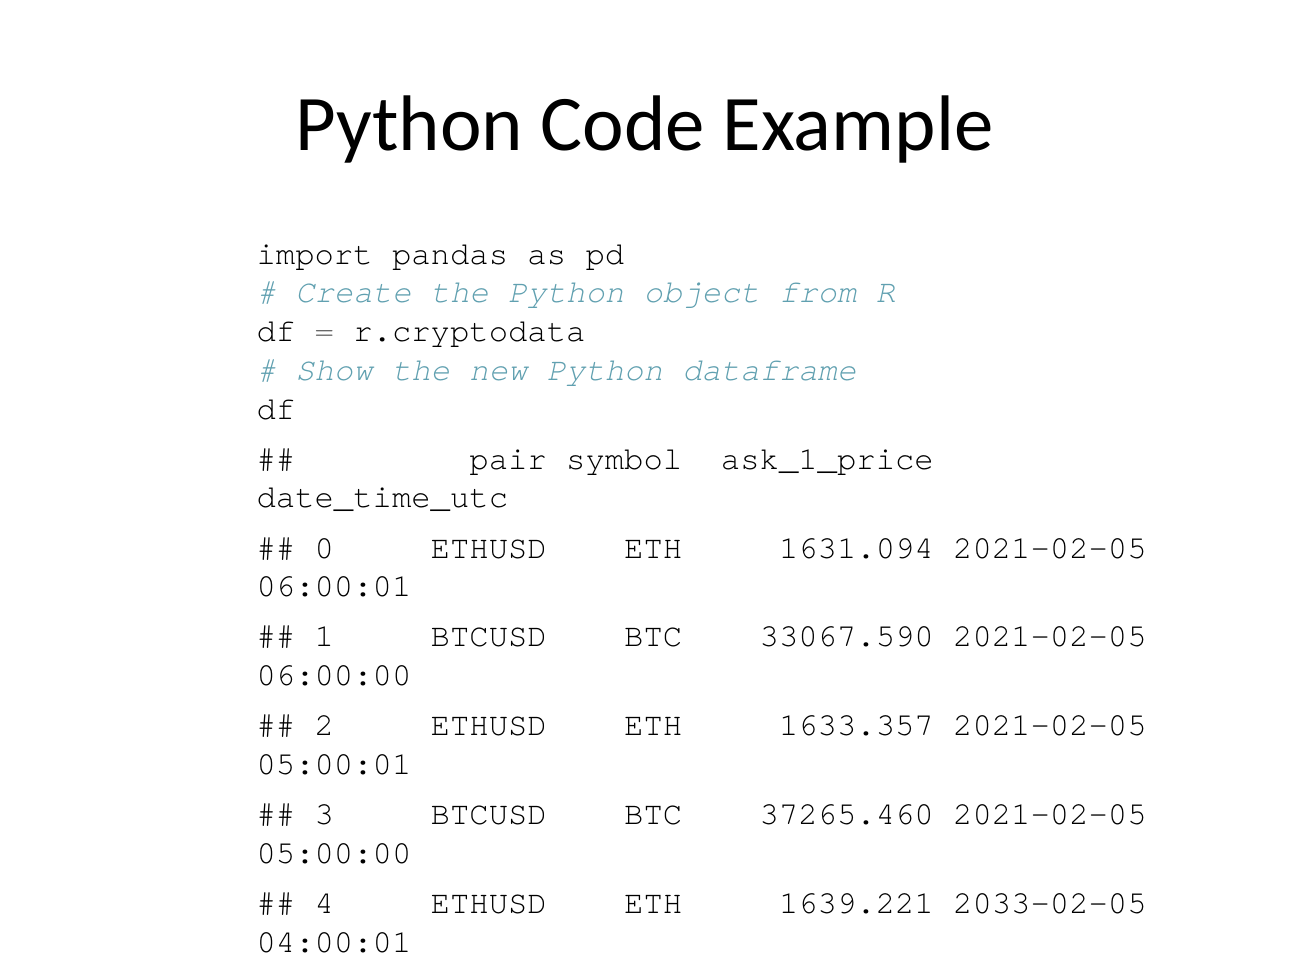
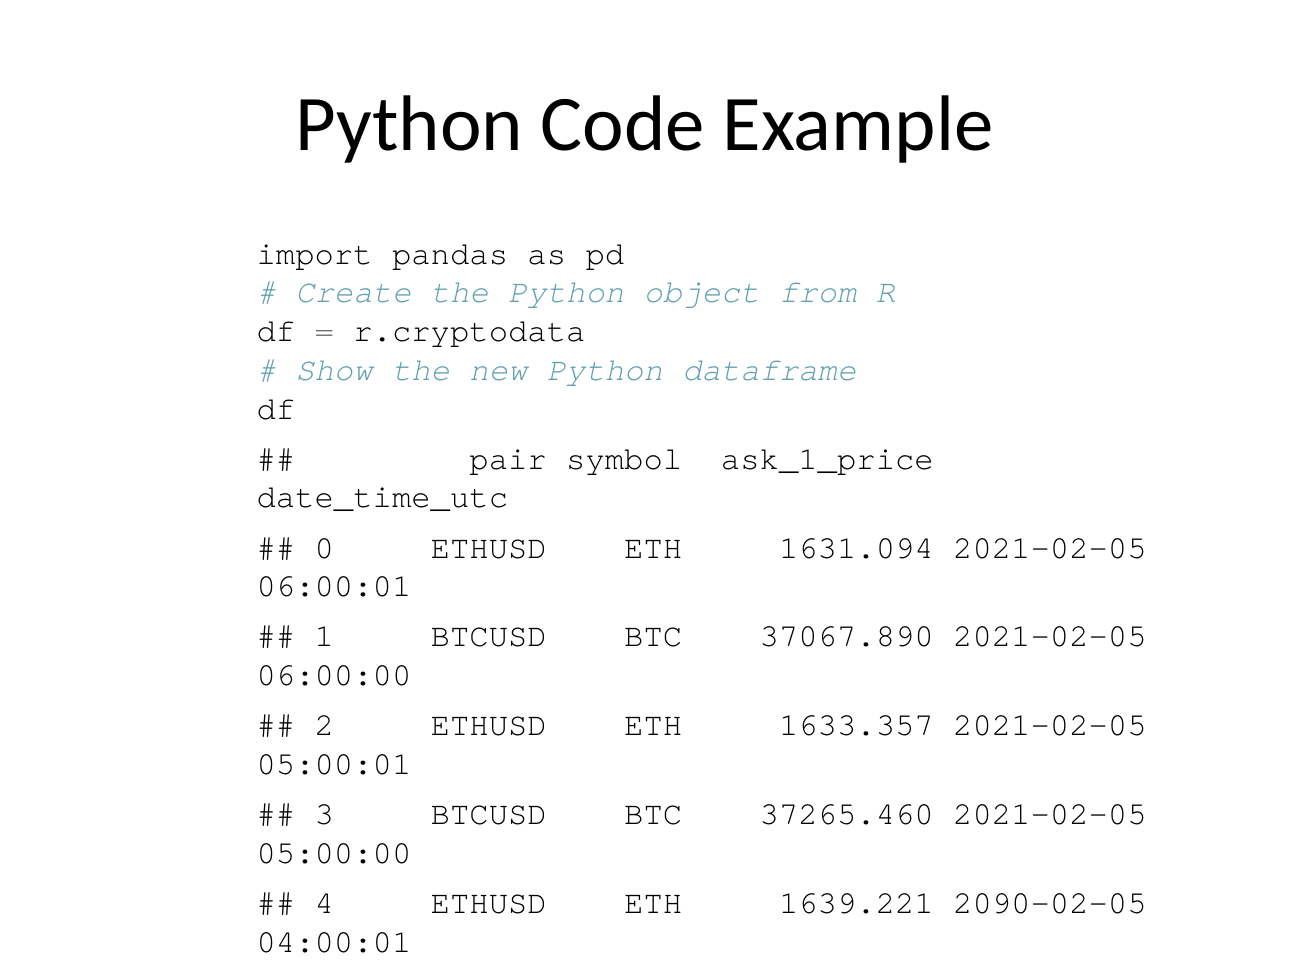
33067.590: 33067.590 -> 37067.890
2033-02-05: 2033-02-05 -> 2090-02-05
